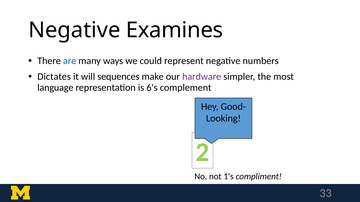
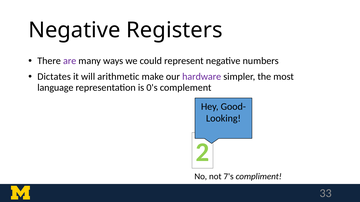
Examines: Examines -> Registers
are colour: blue -> purple
sequences: sequences -> arithmetic
6's: 6's -> 0's
1's: 1's -> 7's
